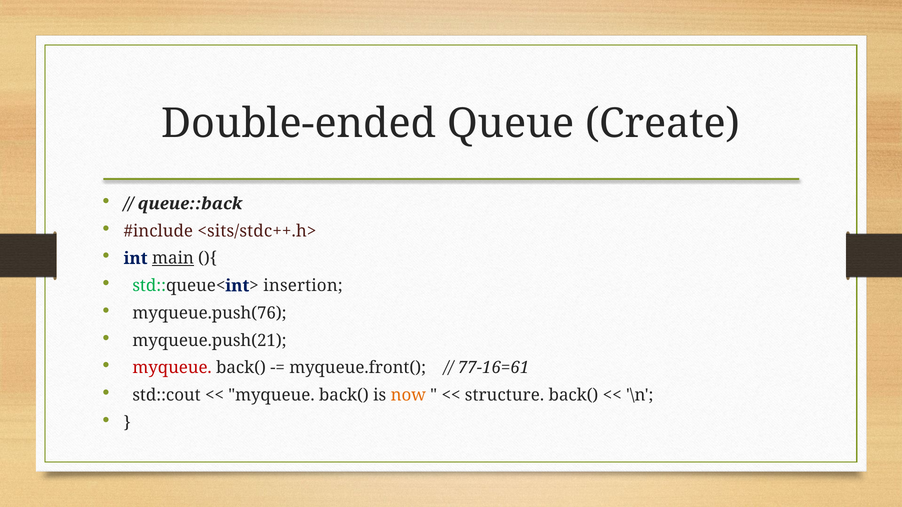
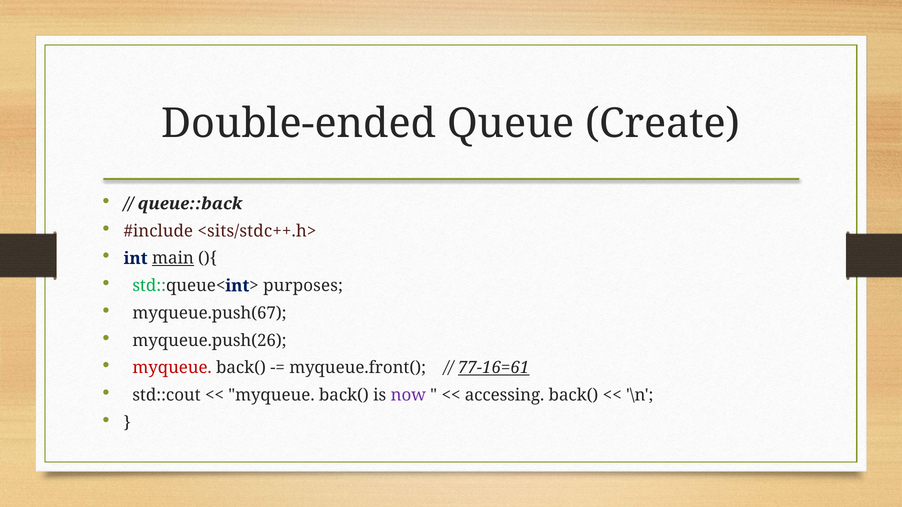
insertion: insertion -> purposes
myqueue.push(76: myqueue.push(76 -> myqueue.push(67
myqueue.push(21: myqueue.push(21 -> myqueue.push(26
77-16=61 underline: none -> present
now colour: orange -> purple
structure: structure -> accessing
